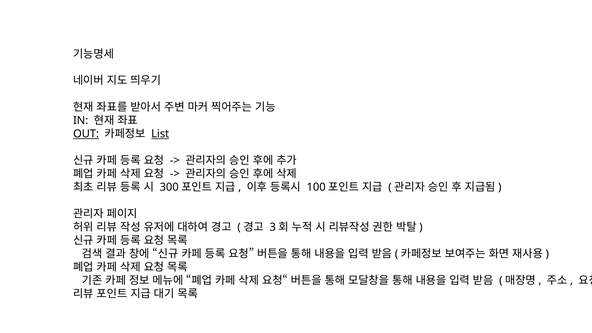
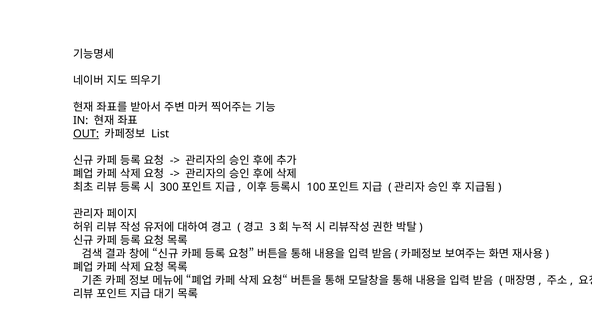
List underline: present -> none
